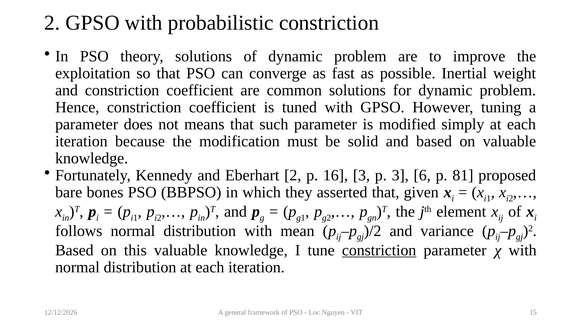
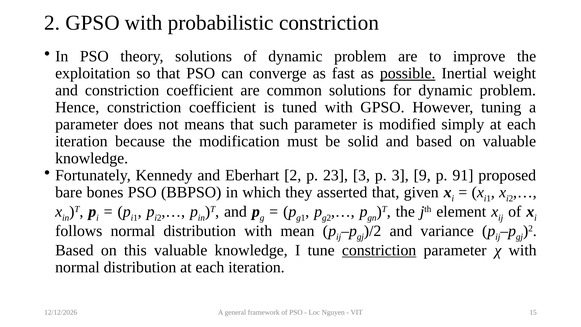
possible underline: none -> present
16: 16 -> 23
6: 6 -> 9
81: 81 -> 91
